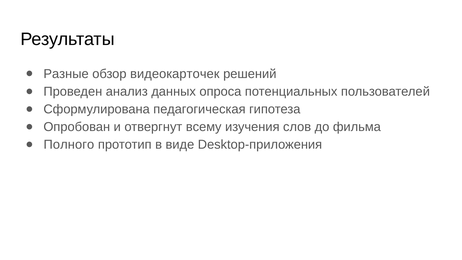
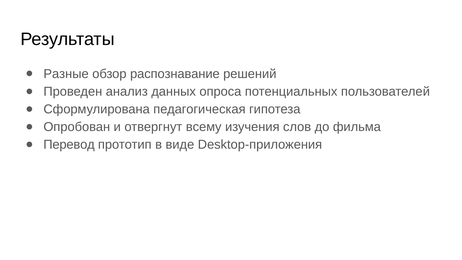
видеокарточек: видеокарточек -> распознавание
Полного: Полного -> Перевод
